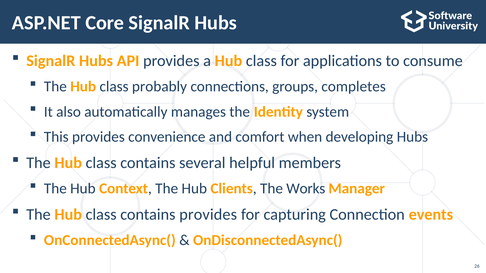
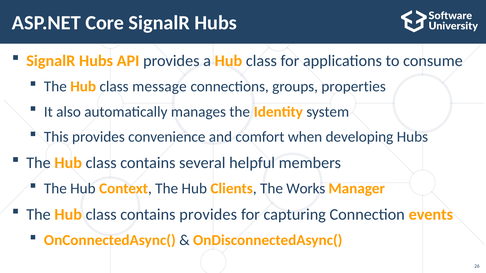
probably: probably -> message
completes: completes -> properties
